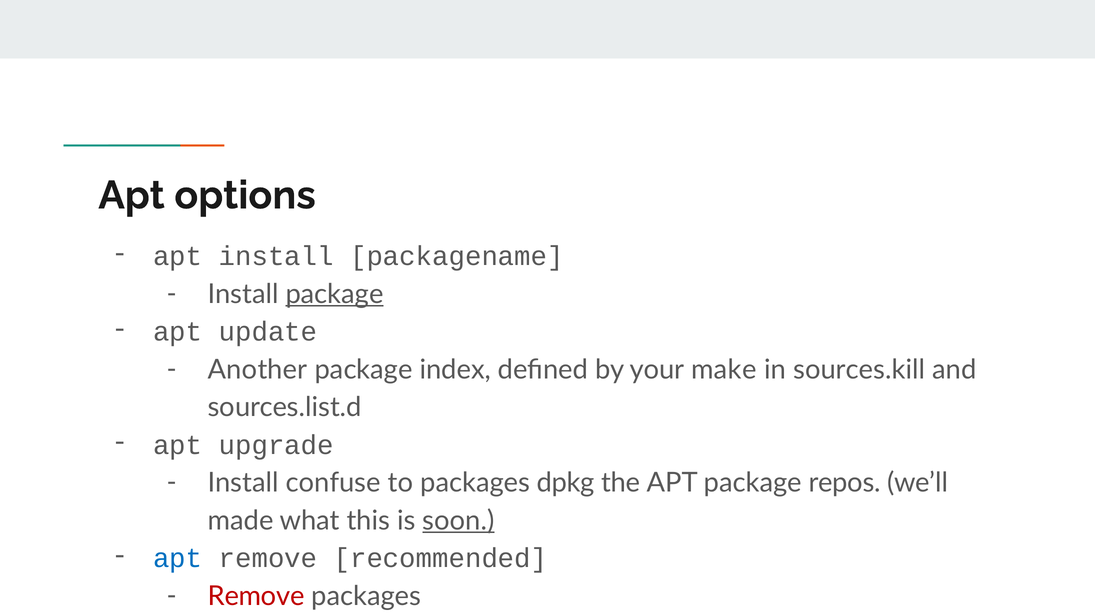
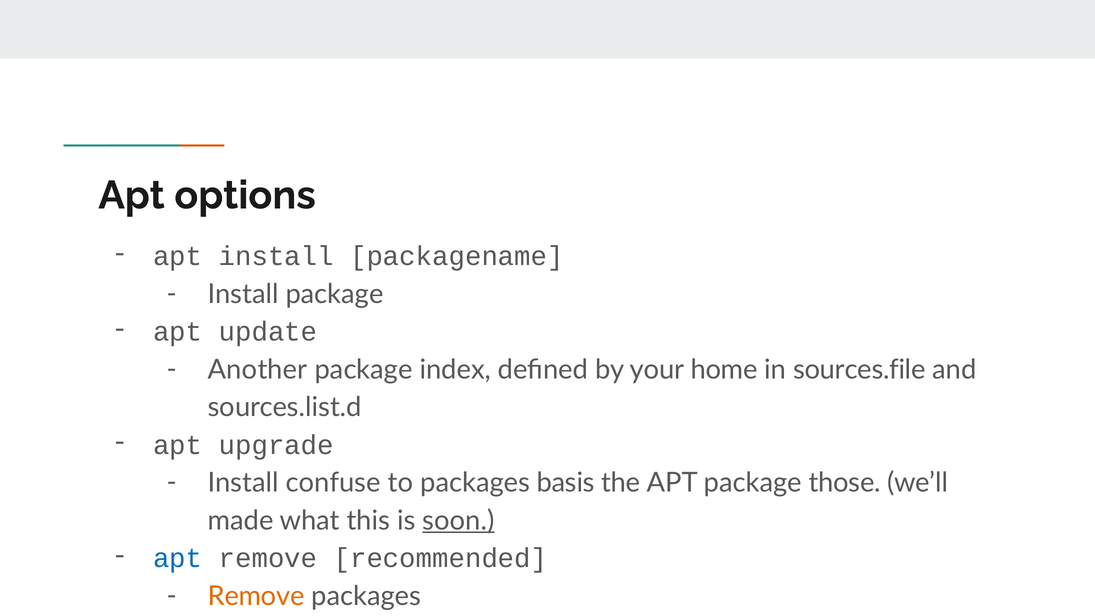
package at (335, 294) underline: present -> none
make: make -> home
sources.kill: sources.kill -> sources.file
dpkg: dpkg -> basis
repos: repos -> those
Remove at (256, 596) colour: red -> orange
